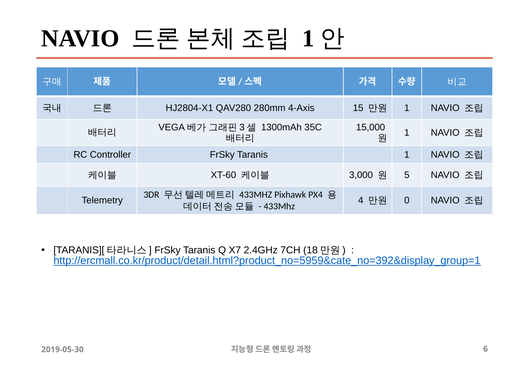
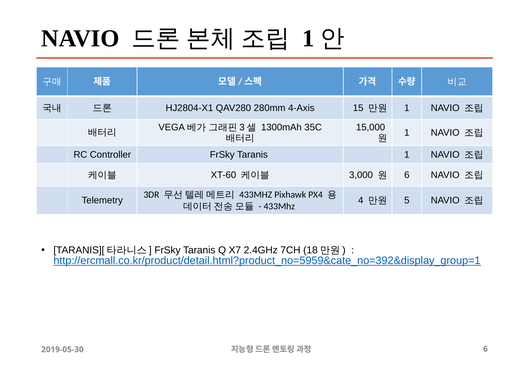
5 at (407, 175): 5 -> 6
0: 0 -> 5
